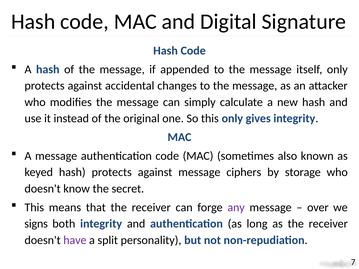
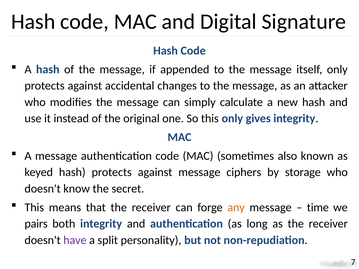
any colour: purple -> orange
over: over -> time
signs: signs -> pairs
